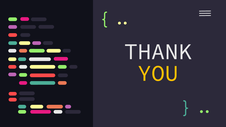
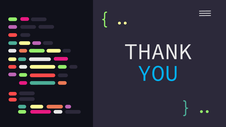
YOU colour: yellow -> light blue
